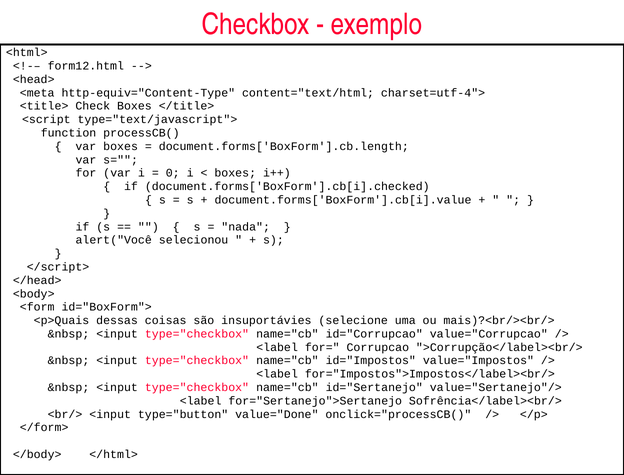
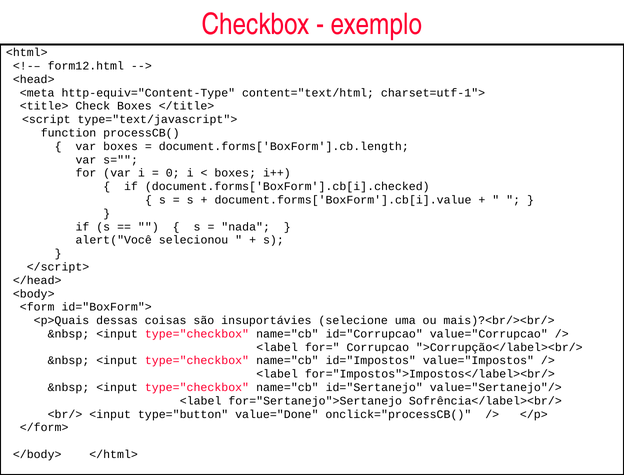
charset=utf-4">: charset=utf-4"> -> charset=utf-1">
